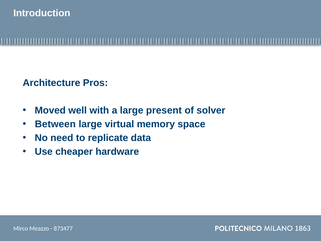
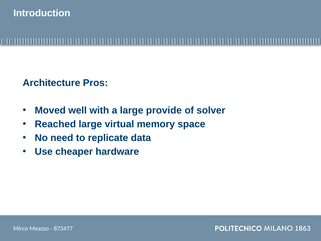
present: present -> provide
Between: Between -> Reached
